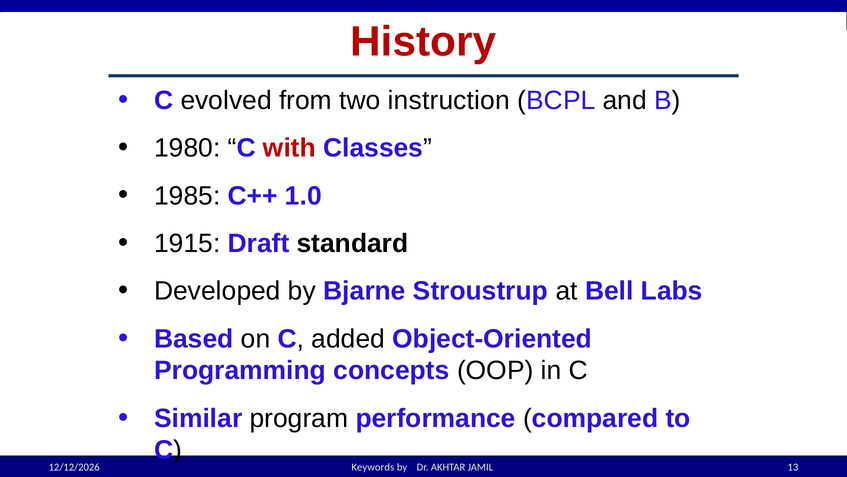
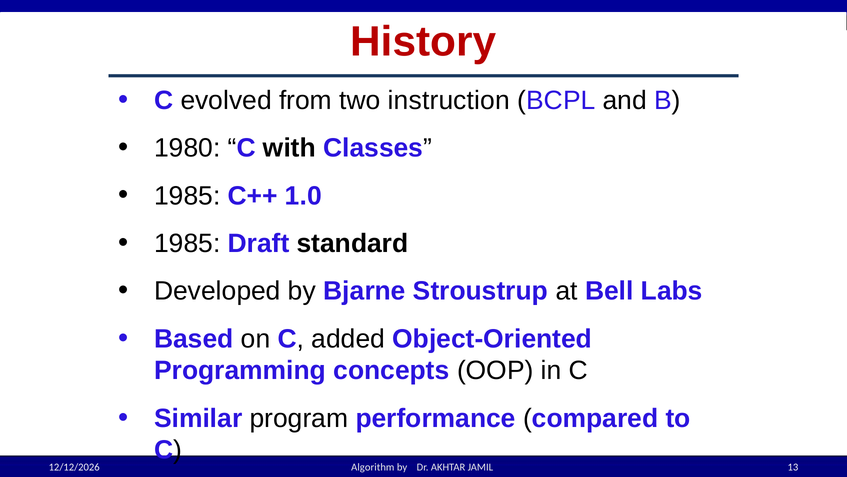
with colour: red -> black
1915 at (187, 243): 1915 -> 1985
Keywords: Keywords -> Algorithm
